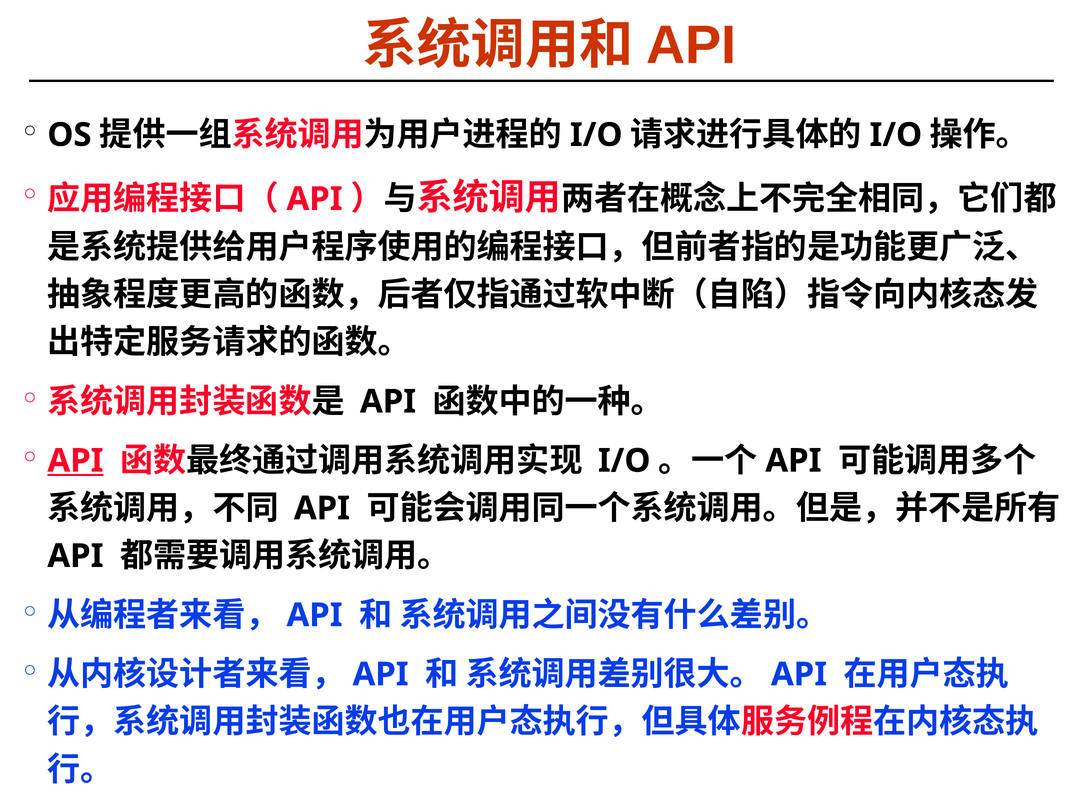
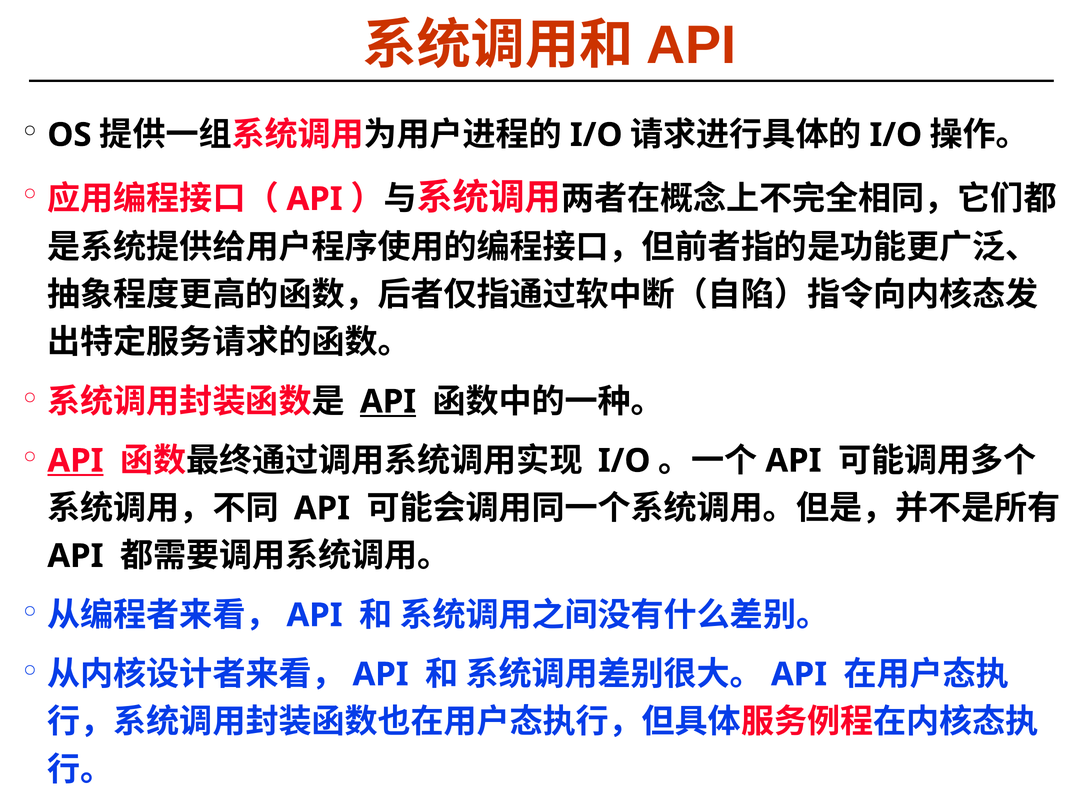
API at (388, 402) underline: none -> present
